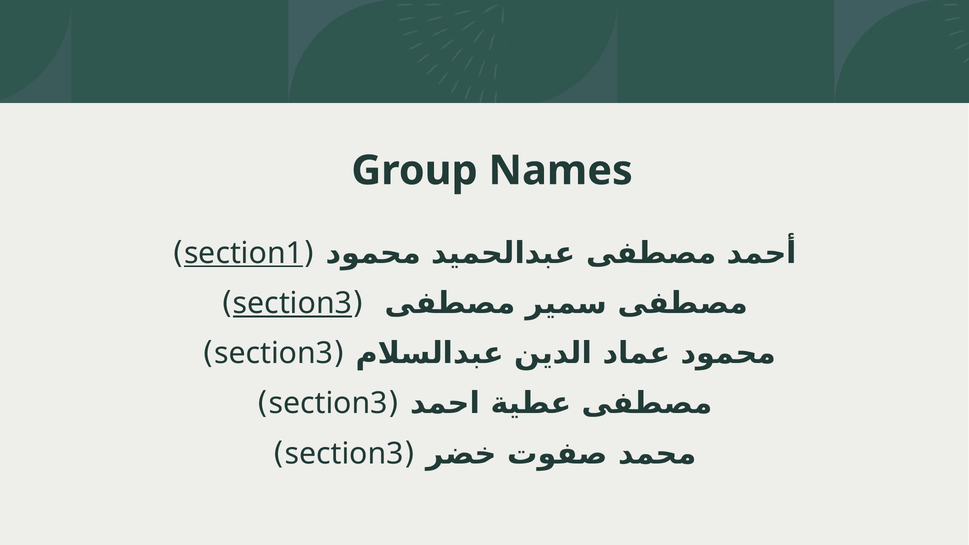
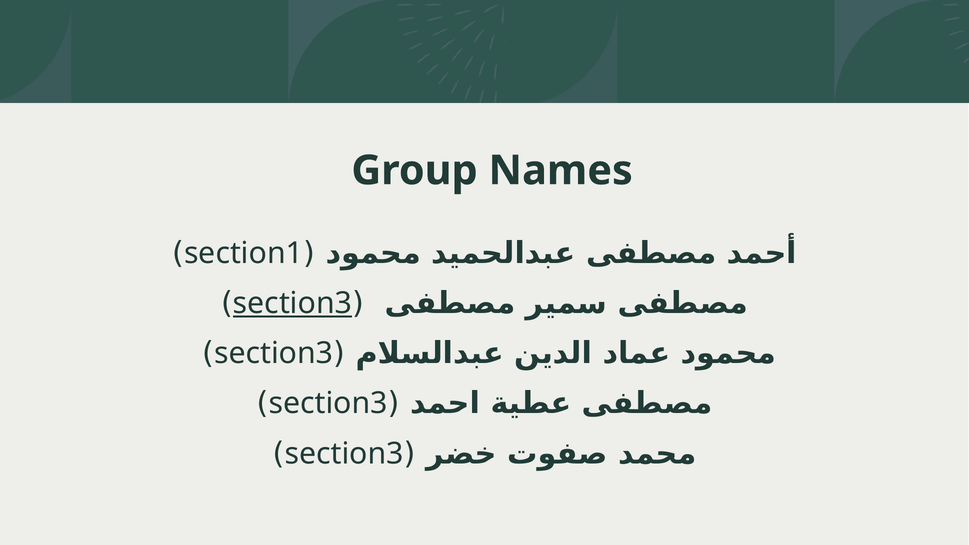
section1 underline: present -> none
